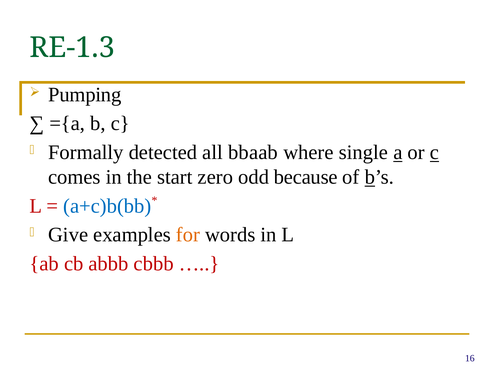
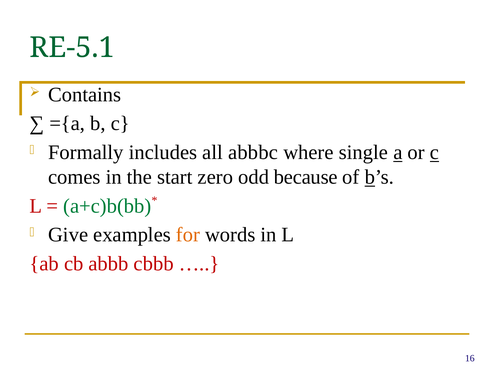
RE-1.3: RE-1.3 -> RE-5.1
Pumping: Pumping -> Contains
detected: detected -> includes
bbaab: bbaab -> abbbc
a+c)b(bb colour: blue -> green
